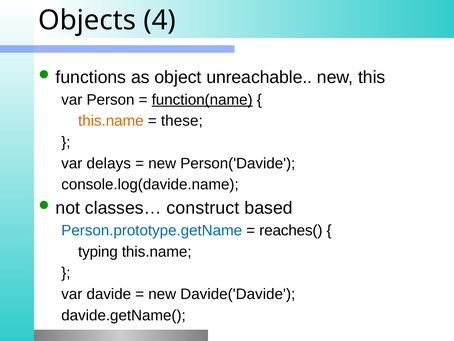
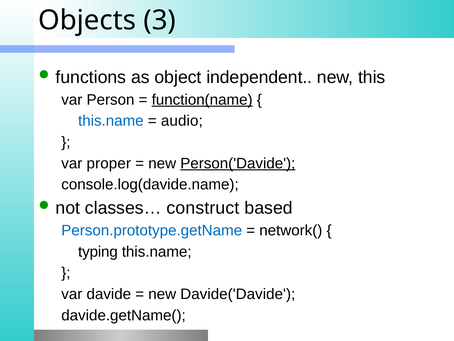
4: 4 -> 3
unreachable: unreachable -> independent
this.name at (111, 121) colour: orange -> blue
these: these -> audio
delays: delays -> proper
Person('Davide underline: none -> present
reaches(: reaches( -> network(
